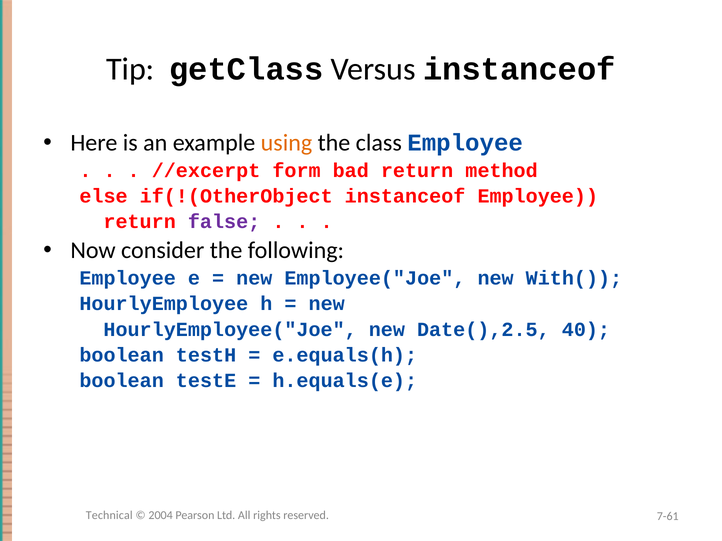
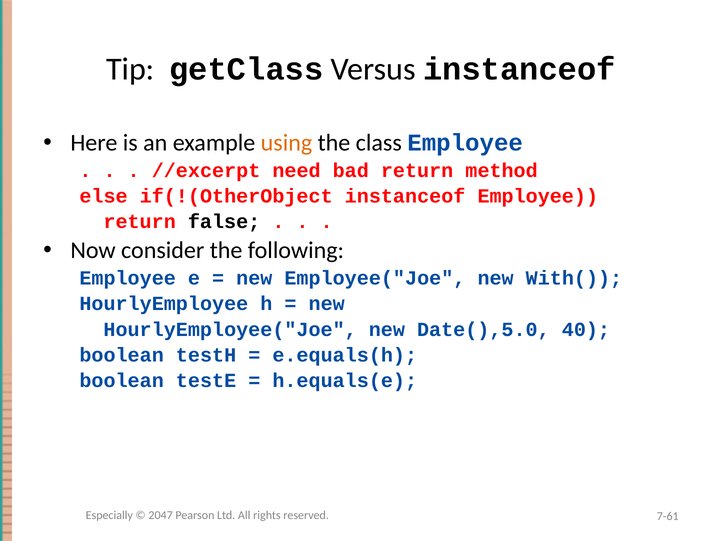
form: form -> need
false colour: purple -> black
Date(),2.5: Date(),2.5 -> Date(),5.0
Technical: Technical -> Especially
2004: 2004 -> 2047
